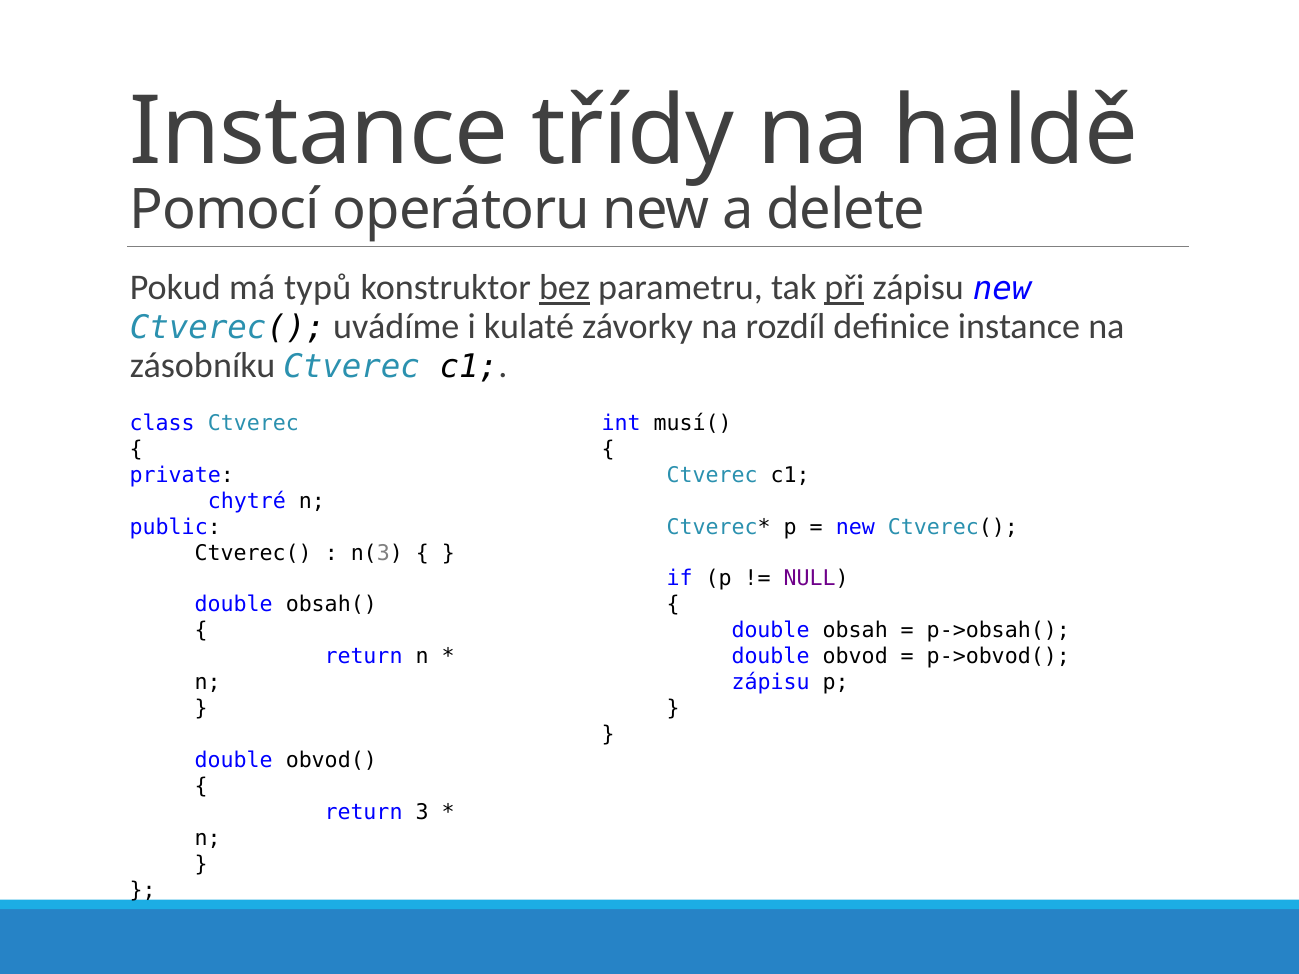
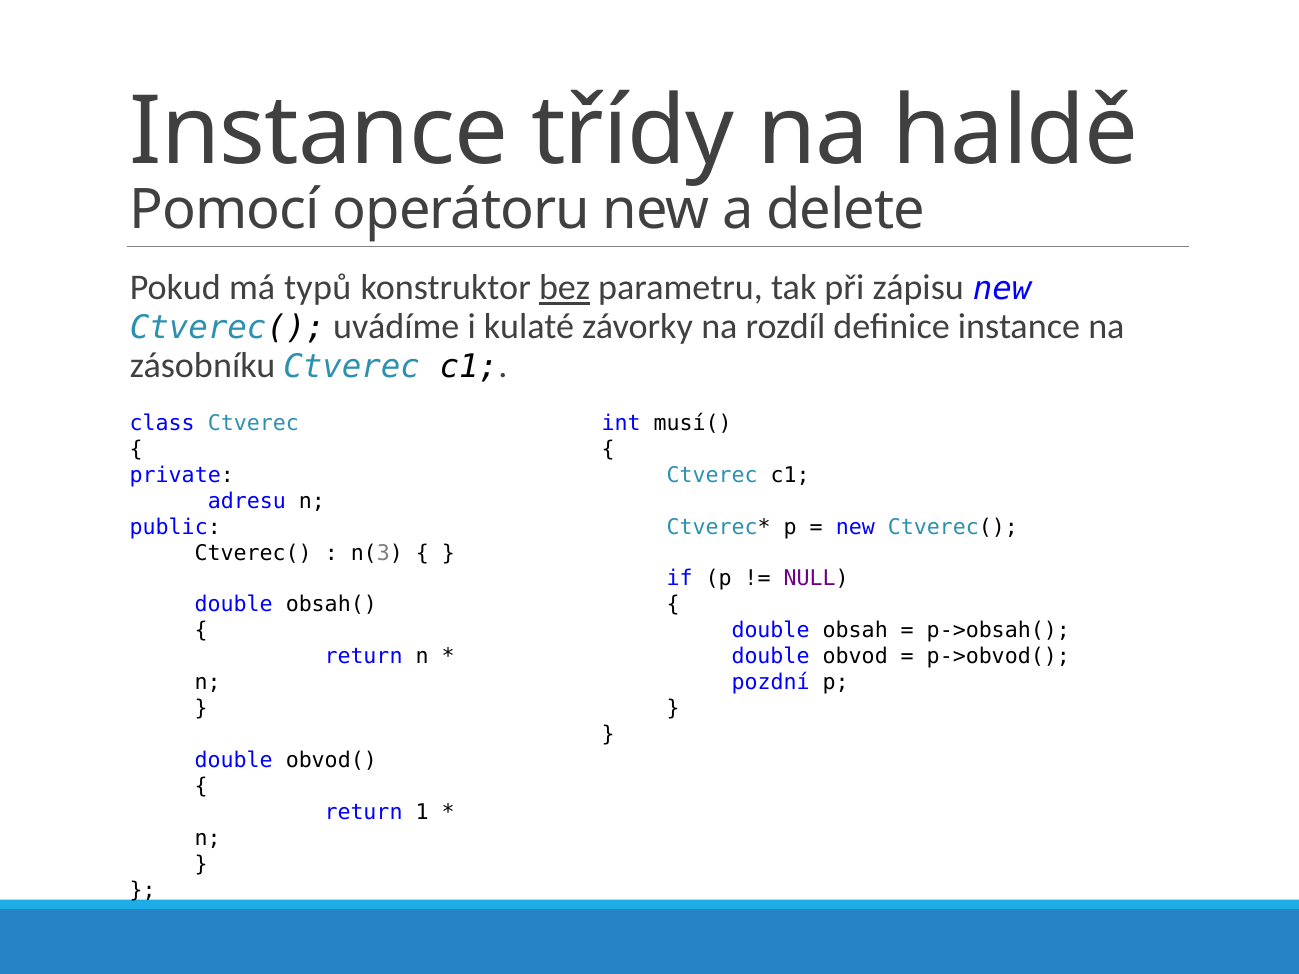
při underline: present -> none
chytré: chytré -> adresu
zápisu at (771, 683): zápisu -> pozdní
3: 3 -> 1
